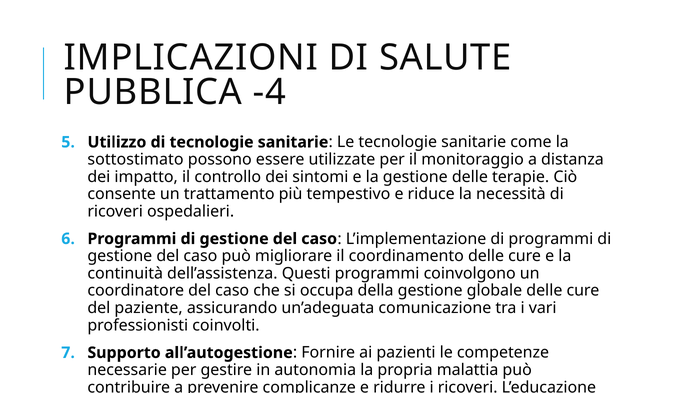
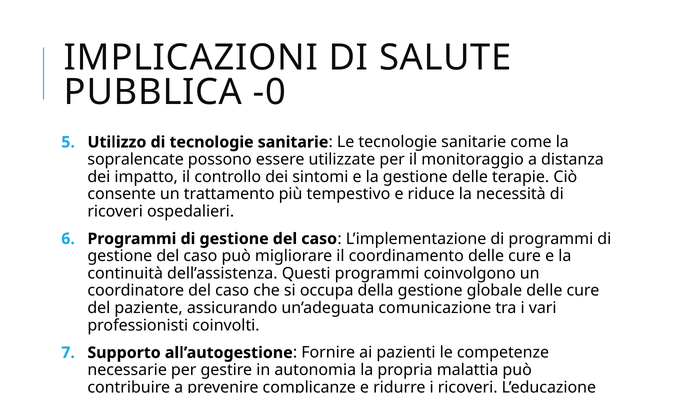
-4: -4 -> -0
sottostimato: sottostimato -> sopralencate
